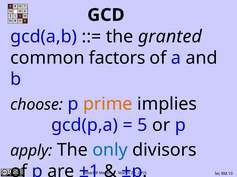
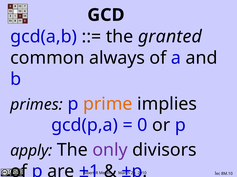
factors: factors -> always
choose: choose -> primes
5: 5 -> 0
only colour: blue -> purple
